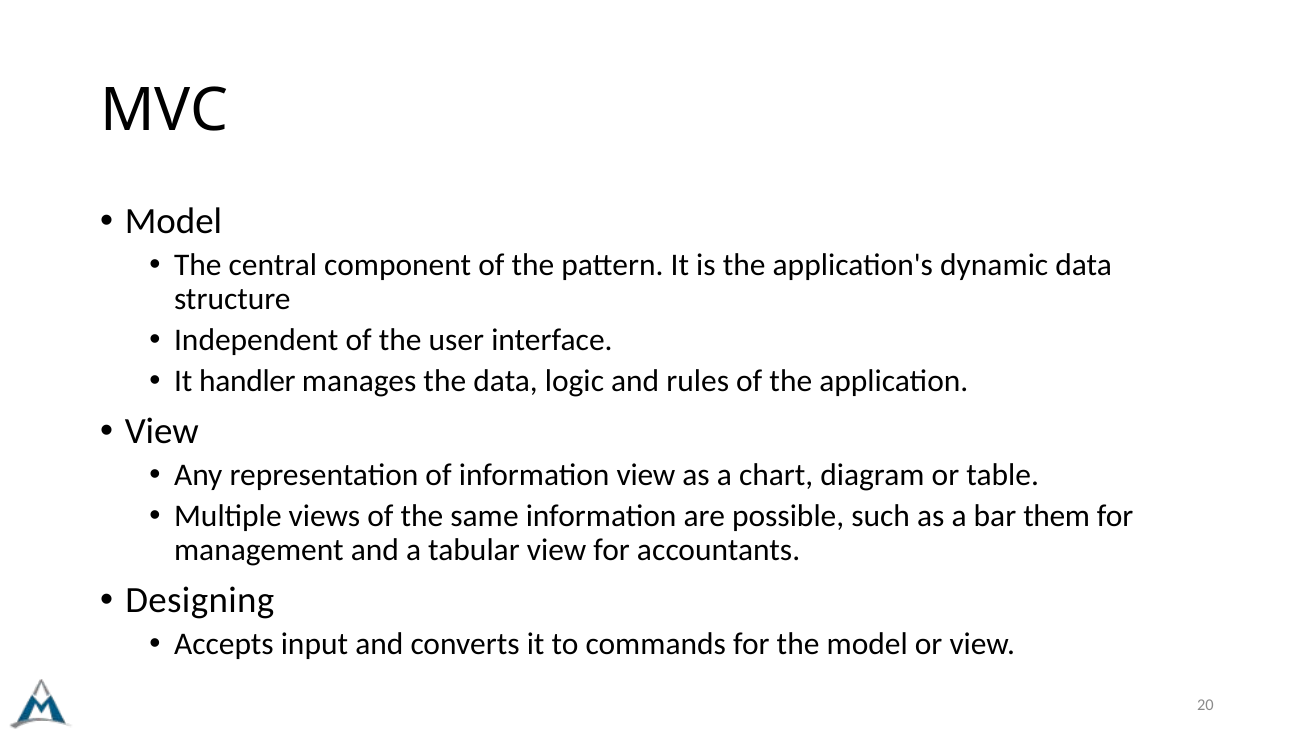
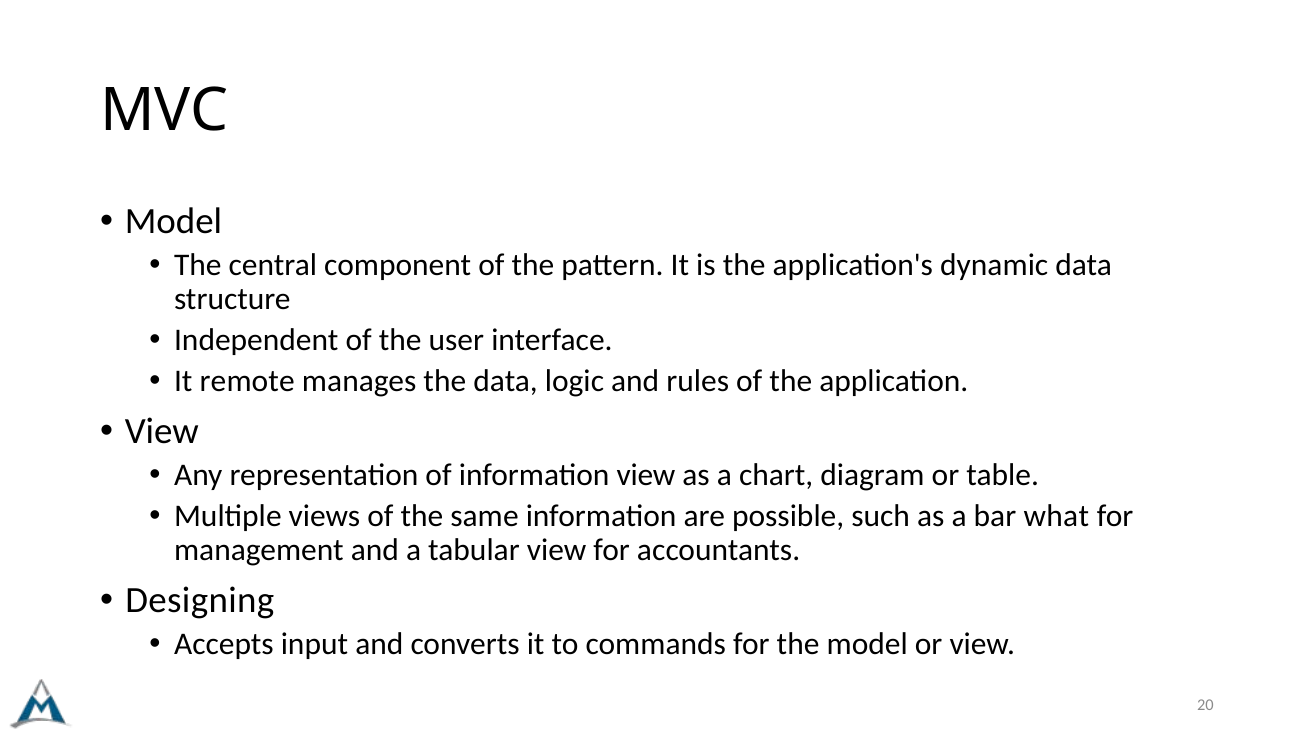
handler: handler -> remote
them: them -> what
